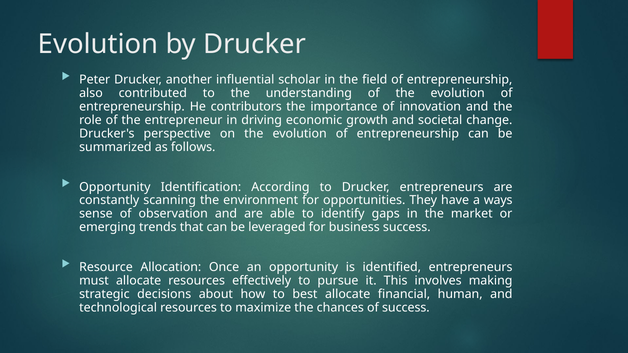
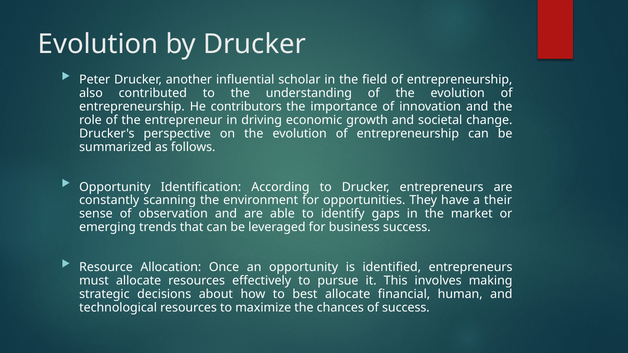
ways: ways -> their
